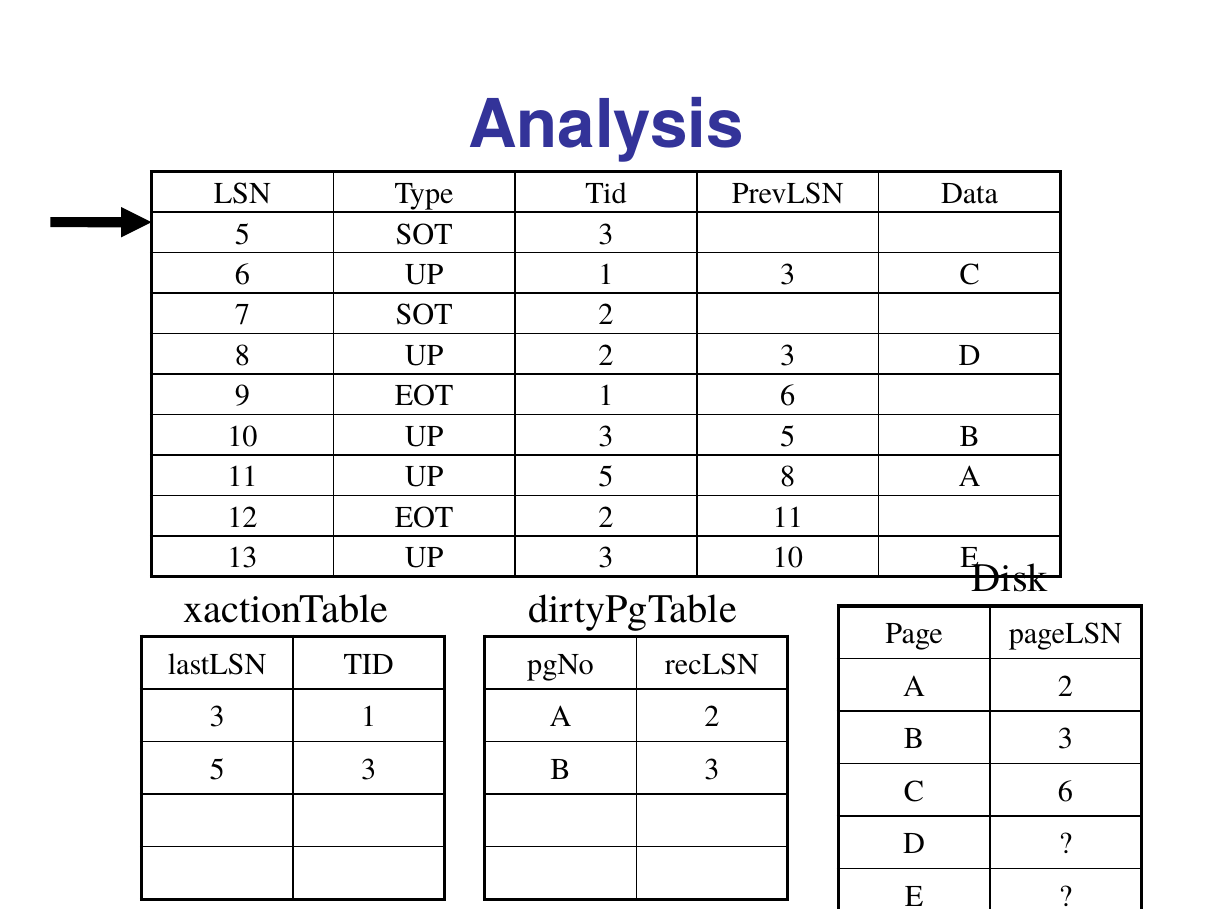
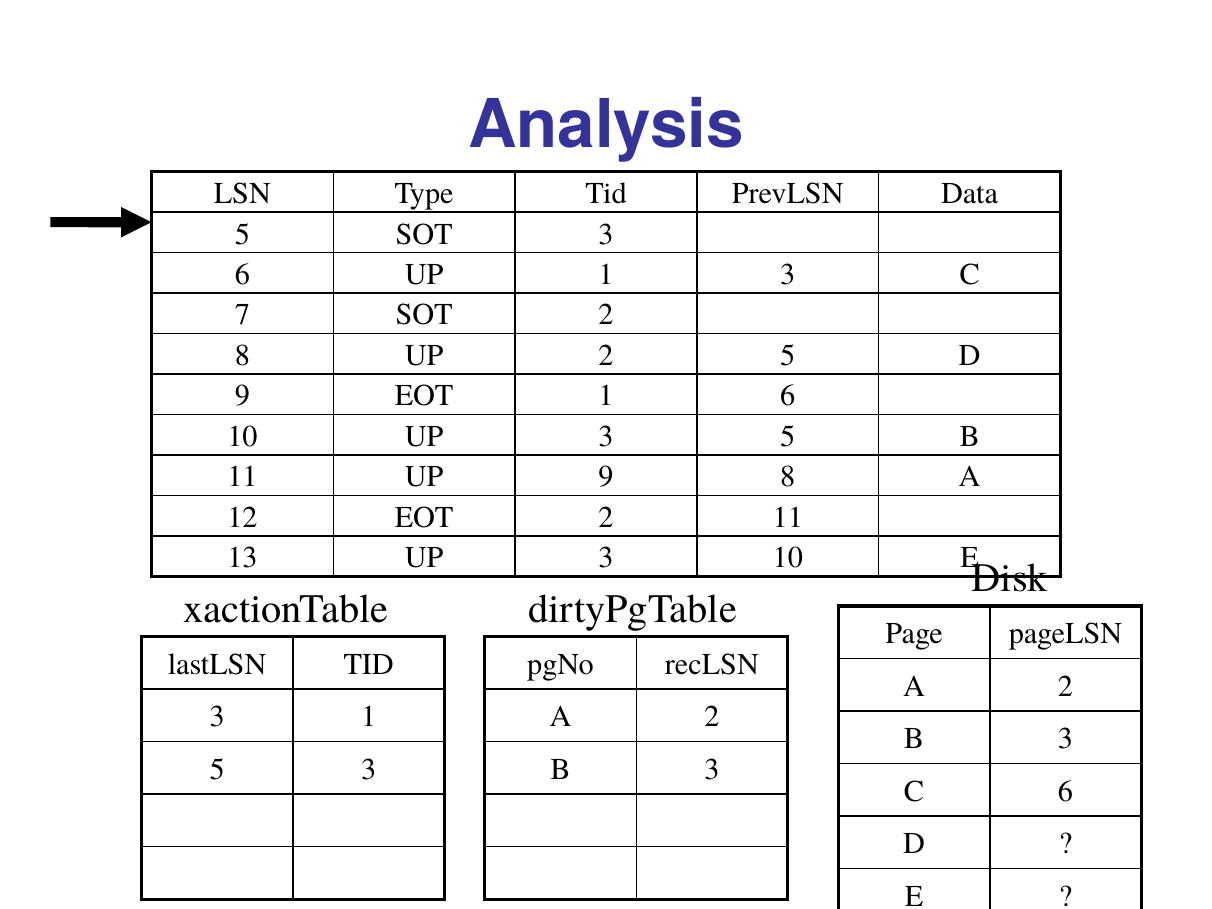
2 3: 3 -> 5
UP 5: 5 -> 9
